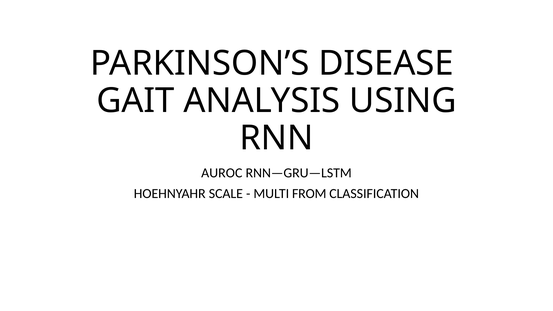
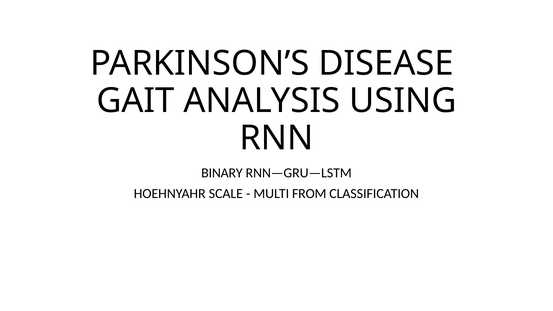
AUROC: AUROC -> BINARY
